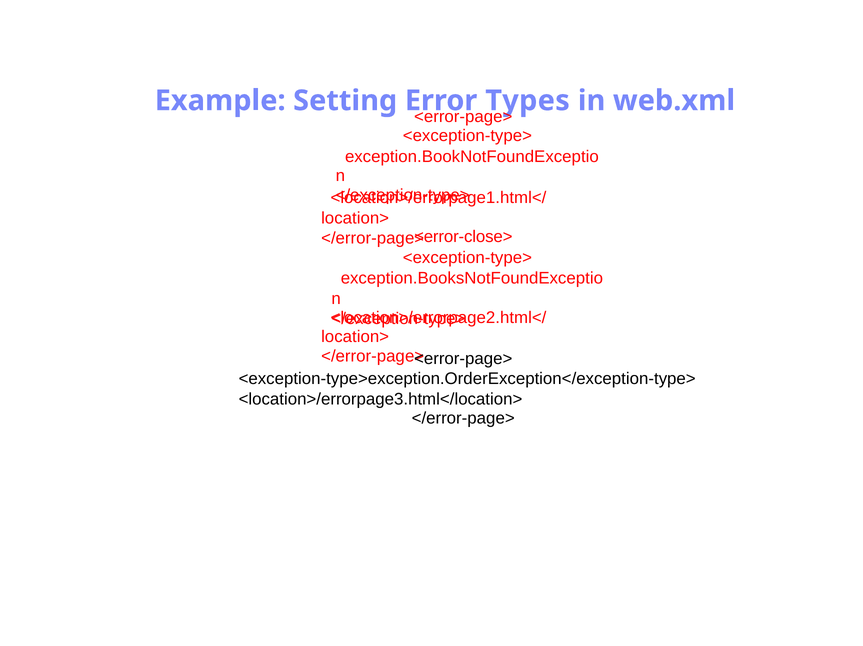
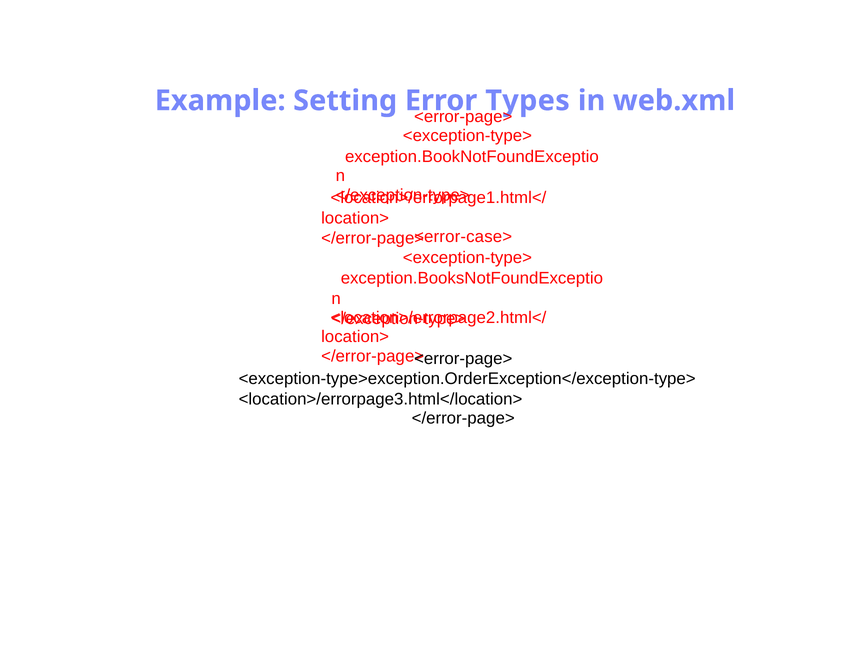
<error-close>: <error-close> -> <error-case>
